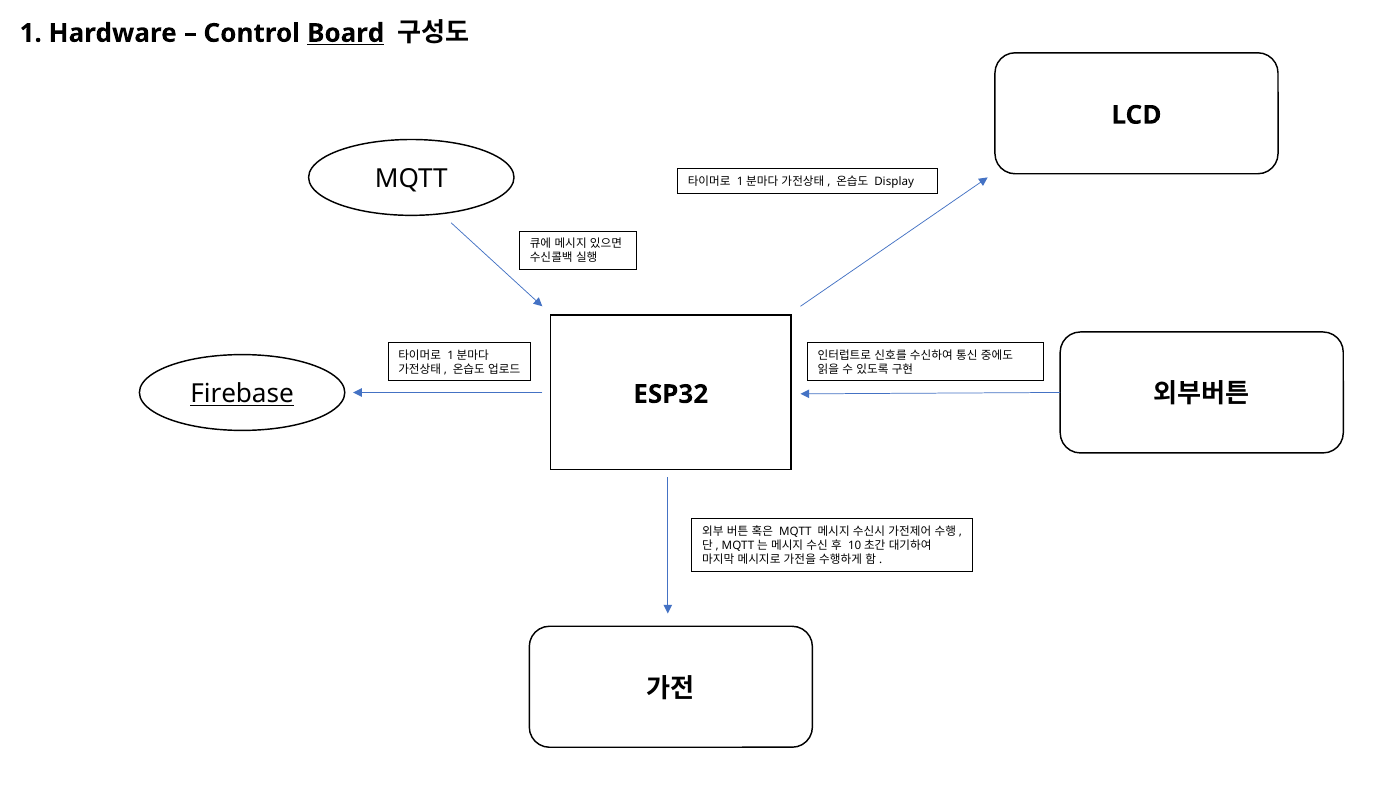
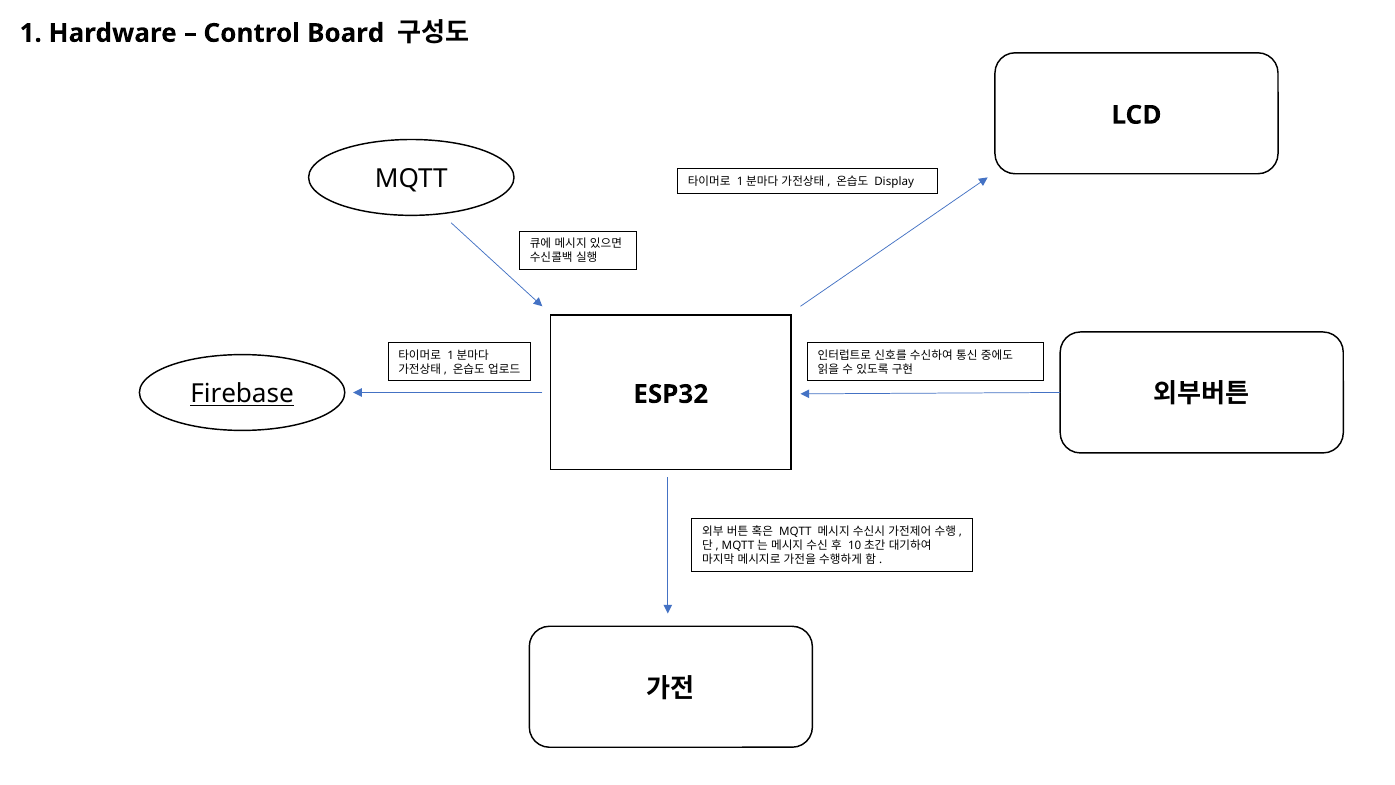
Board underline: present -> none
